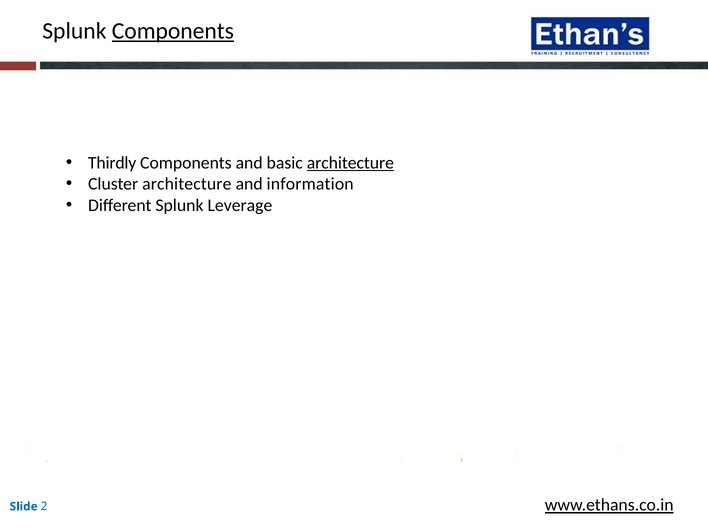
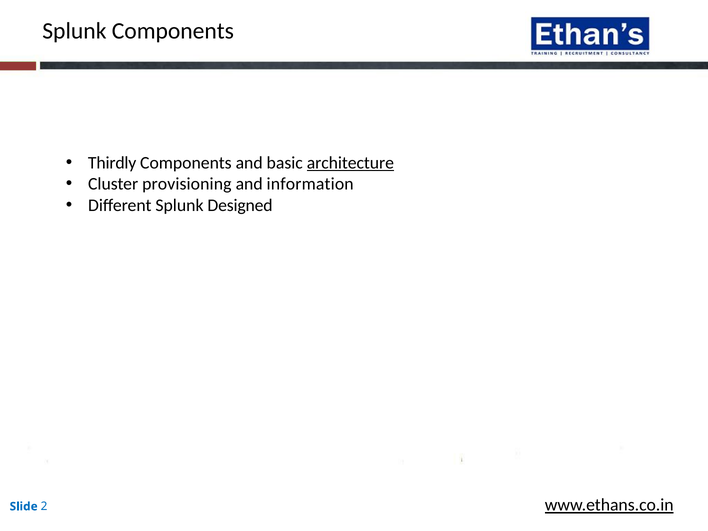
Components at (173, 31) underline: present -> none
Cluster architecture: architecture -> provisioning
Leverage: Leverage -> Designed
